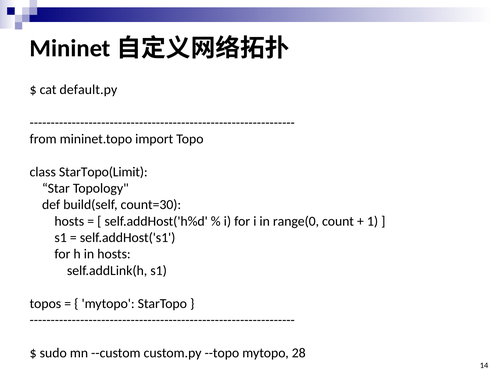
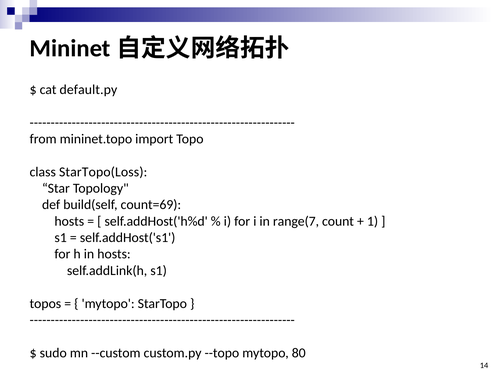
StarTopo(Limit: StarTopo(Limit -> StarTopo(Loss
count=30: count=30 -> count=69
range(0: range(0 -> range(7
28: 28 -> 80
